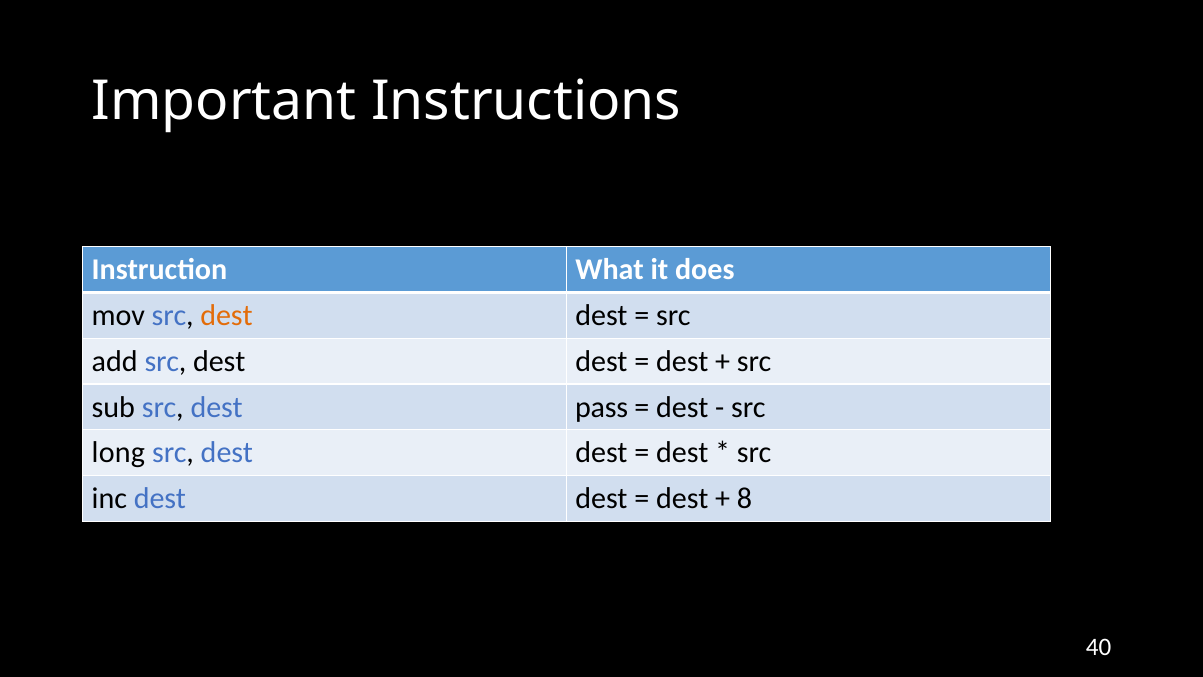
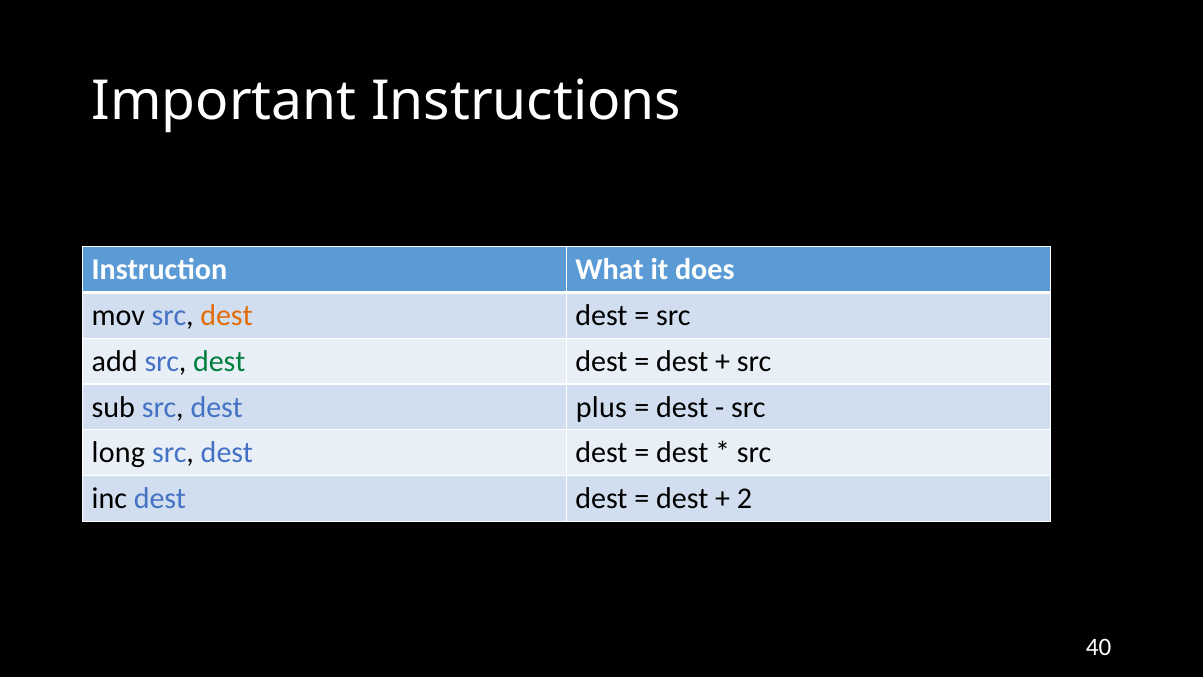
dest at (219, 361) colour: black -> green
pass: pass -> plus
8: 8 -> 2
